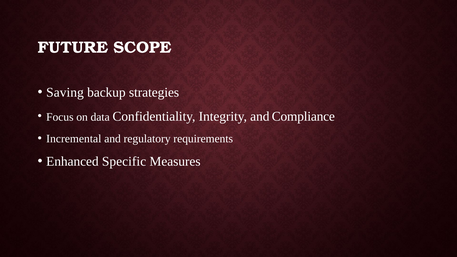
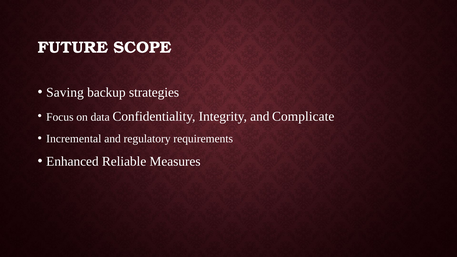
Compliance: Compliance -> Complicate
Specific: Specific -> Reliable
